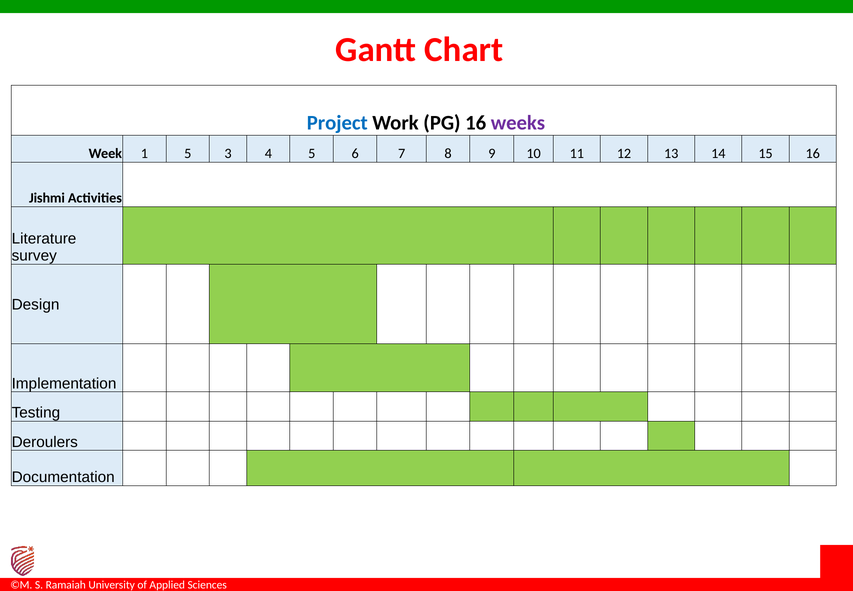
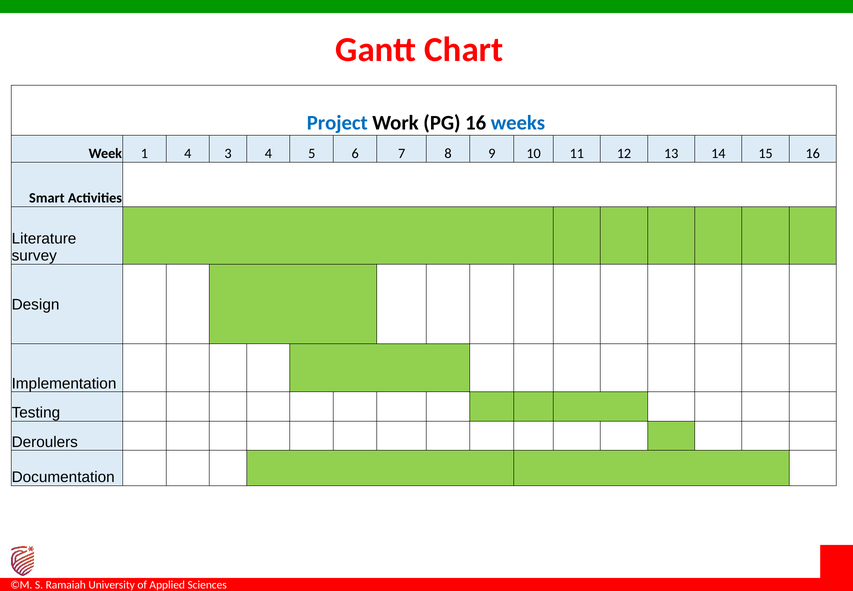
weeks colour: purple -> blue
1 5: 5 -> 4
Jishmi: Jishmi -> Smart
